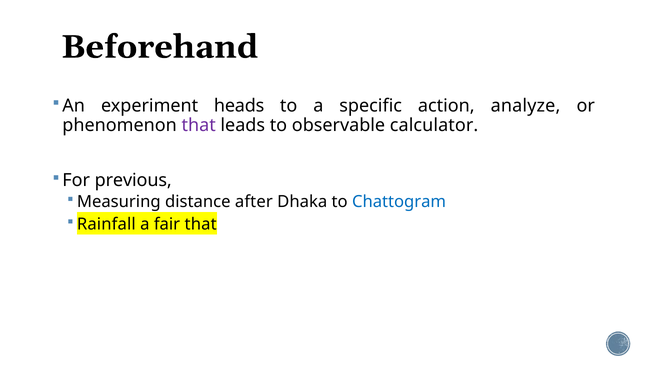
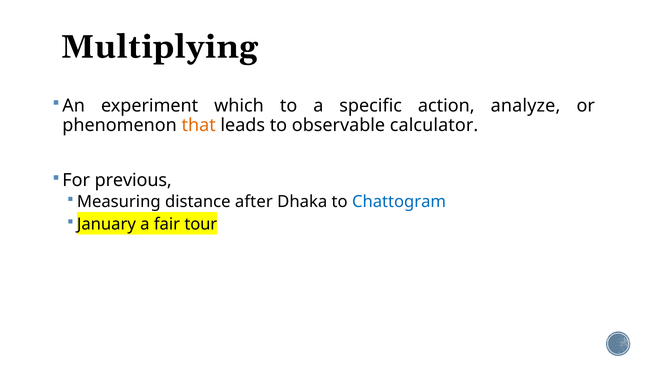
Beforehand: Beforehand -> Multiplying
heads: heads -> which
that at (199, 125) colour: purple -> orange
Rainfall: Rainfall -> January
fair that: that -> tour
